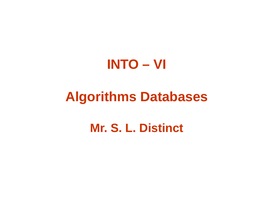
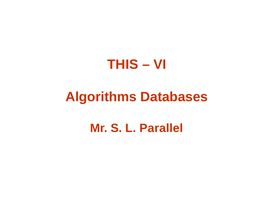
INTO: INTO -> THIS
Distinct: Distinct -> Parallel
